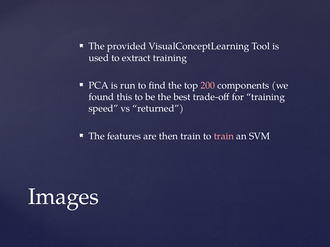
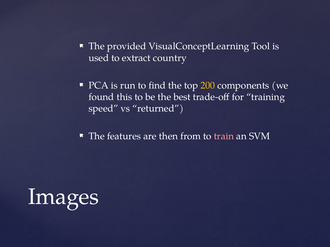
extract training: training -> country
200 colour: pink -> yellow
then train: train -> from
